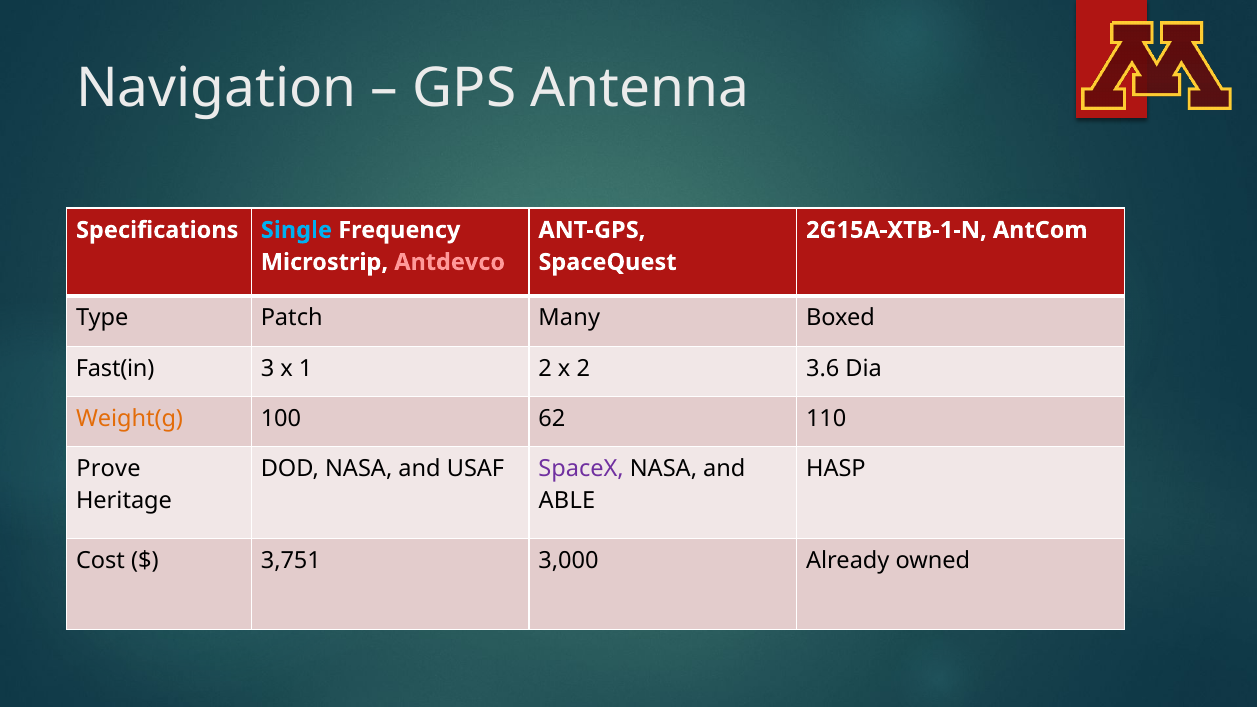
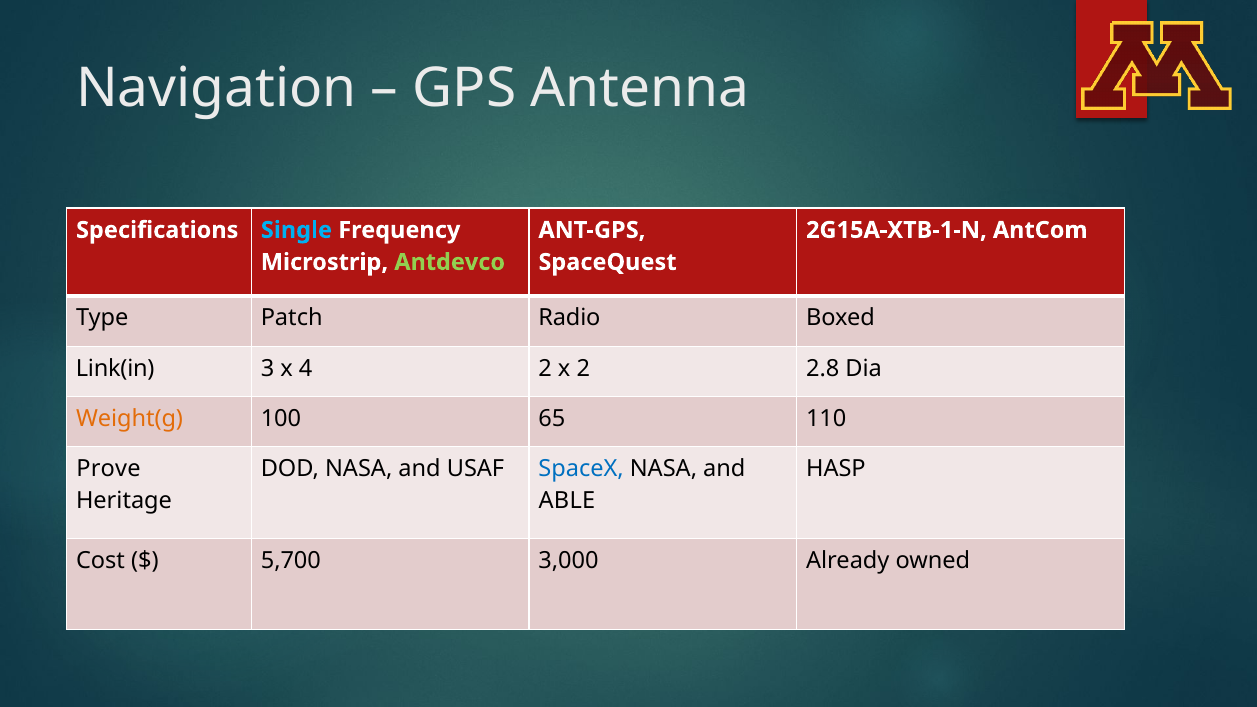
Antdevco colour: pink -> light green
Many: Many -> Radio
Fast(in: Fast(in -> Link(in
1: 1 -> 4
3.6: 3.6 -> 2.8
62: 62 -> 65
SpaceX colour: purple -> blue
3,751: 3,751 -> 5,700
